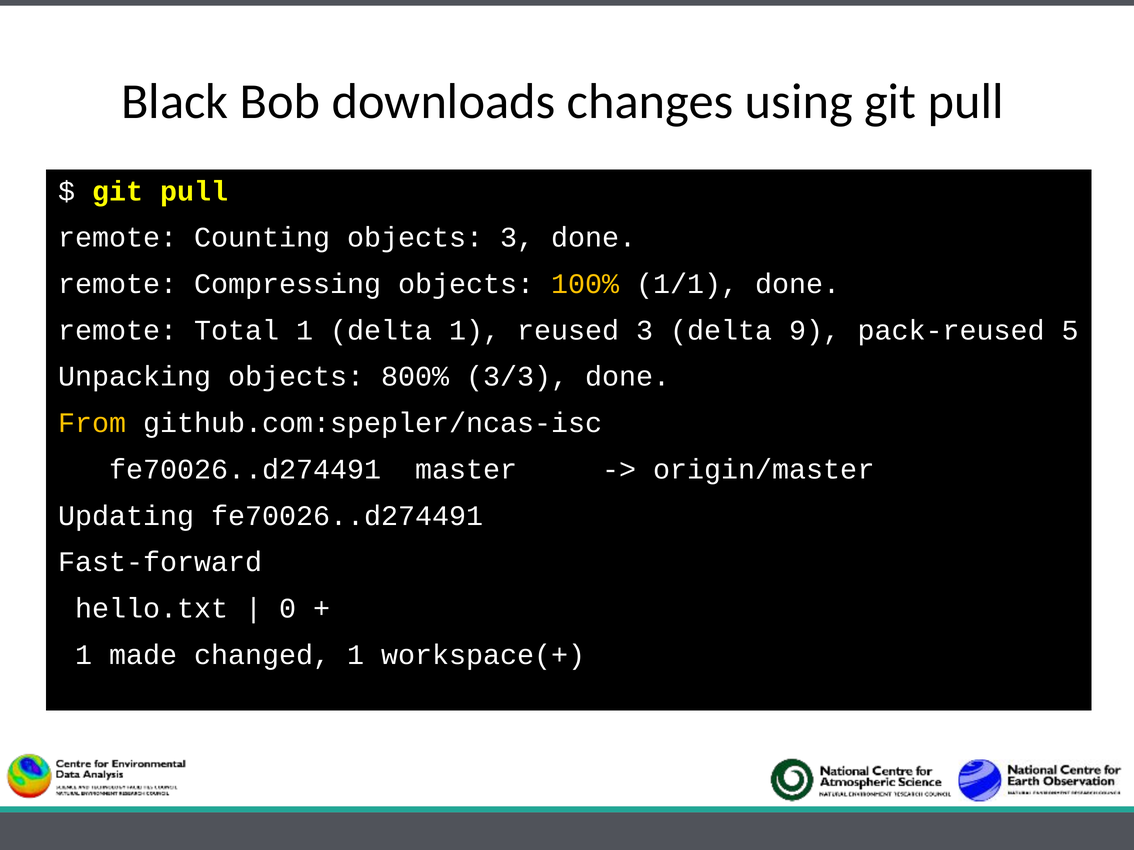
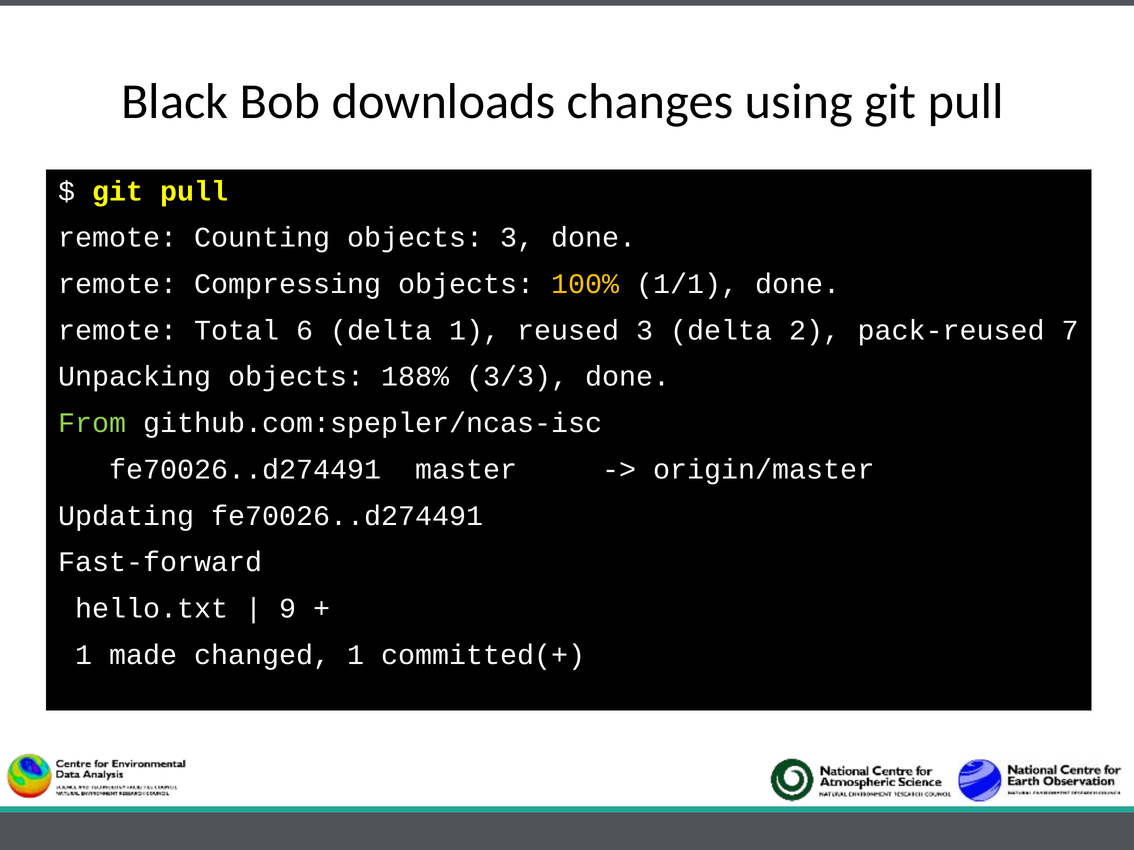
Total 1: 1 -> 6
9: 9 -> 2
5: 5 -> 7
800%: 800% -> 188%
From colour: yellow -> light green
0: 0 -> 9
workspace(+: workspace(+ -> committed(+
